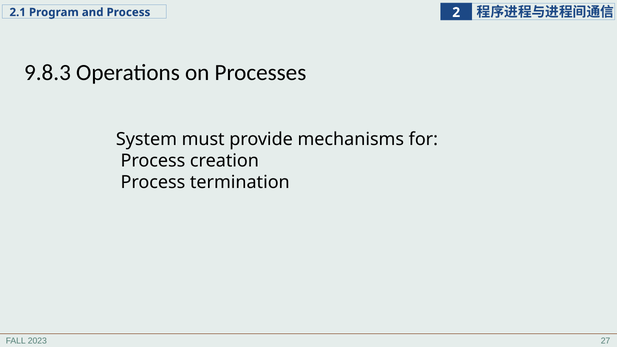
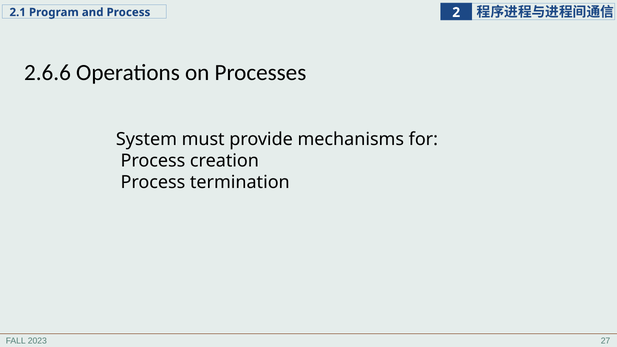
9.8.3: 9.8.3 -> 2.6.6
